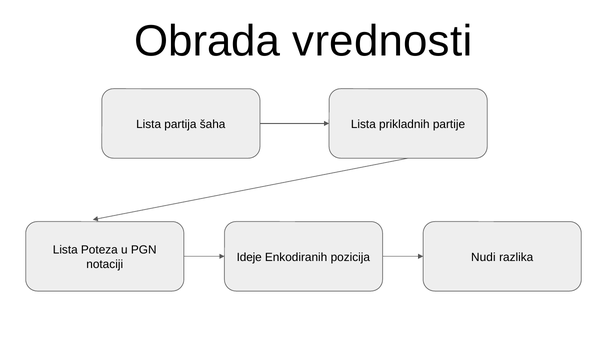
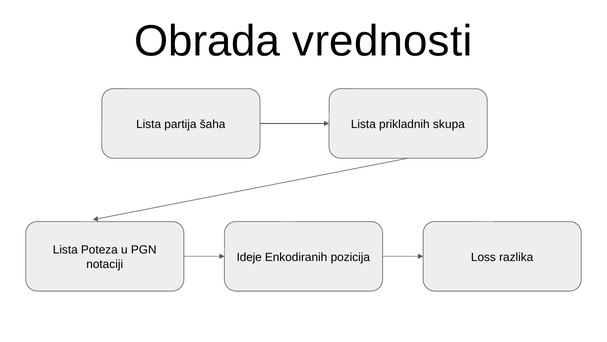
partije: partije -> skupa
Nudi: Nudi -> Loss
